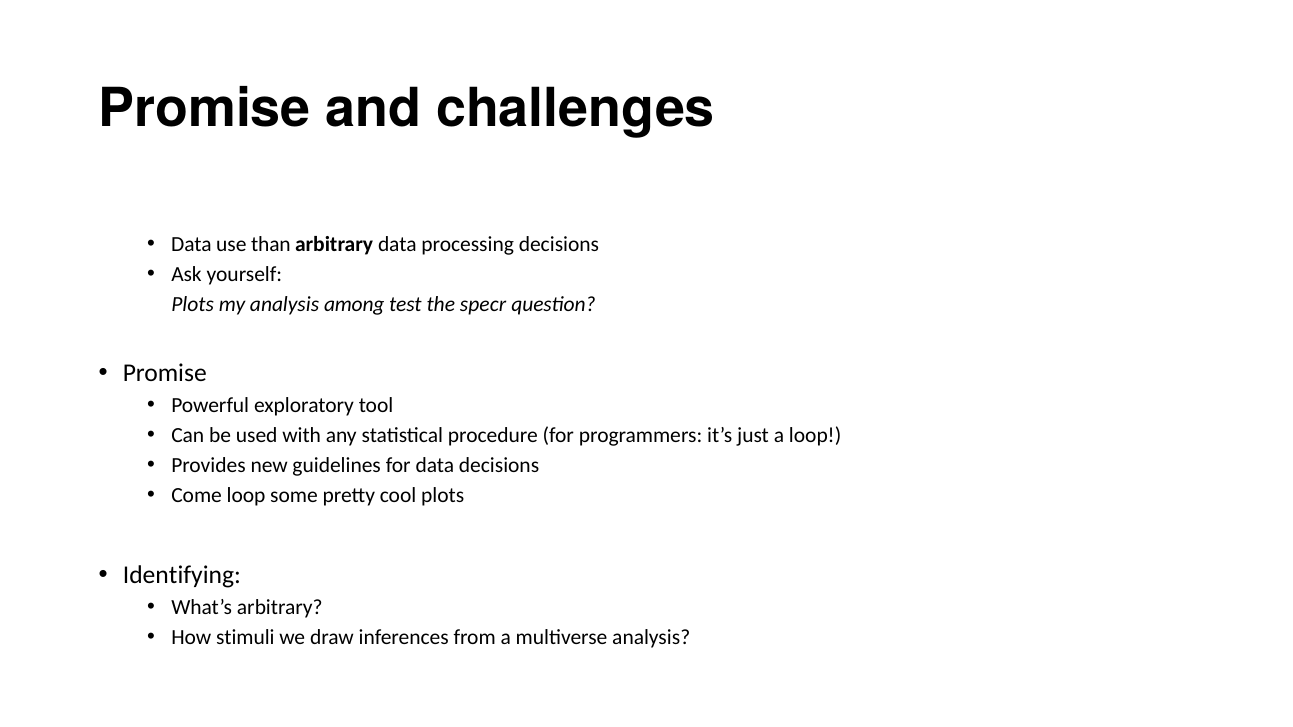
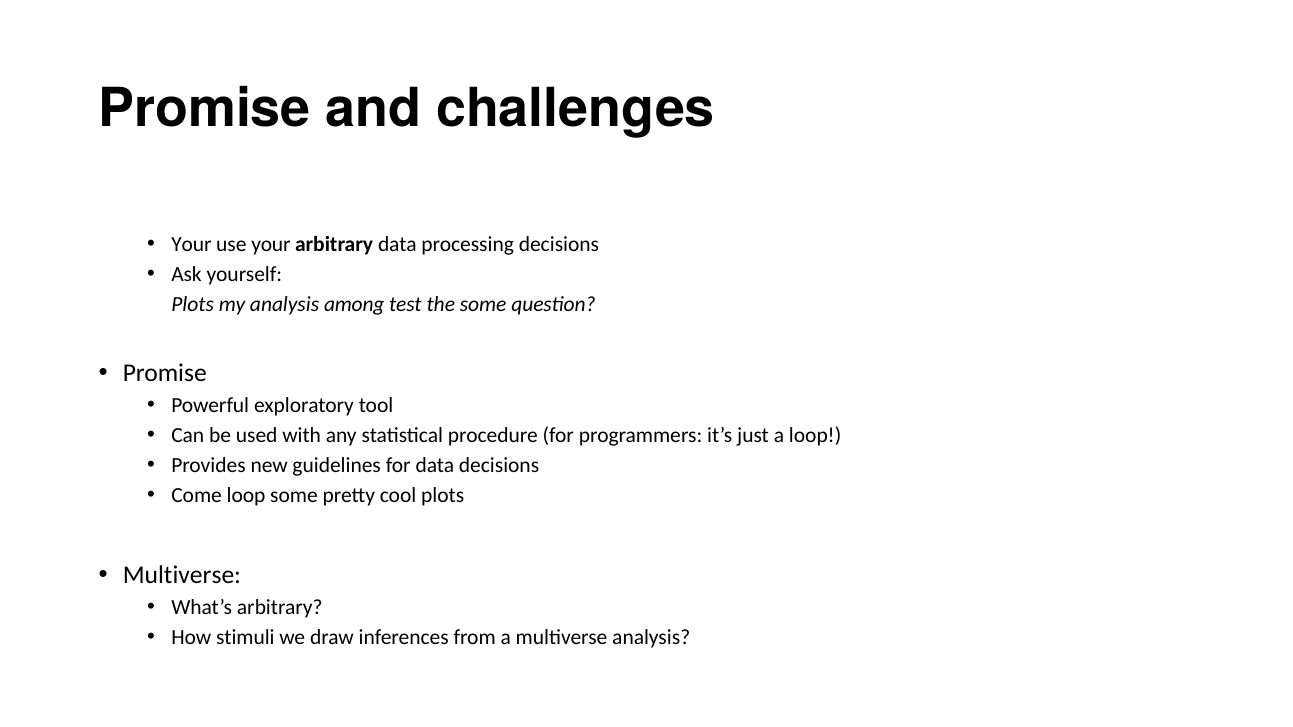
Data at (191, 244): Data -> Your
use than: than -> your
the specr: specr -> some
Identifying at (182, 575): Identifying -> Multiverse
